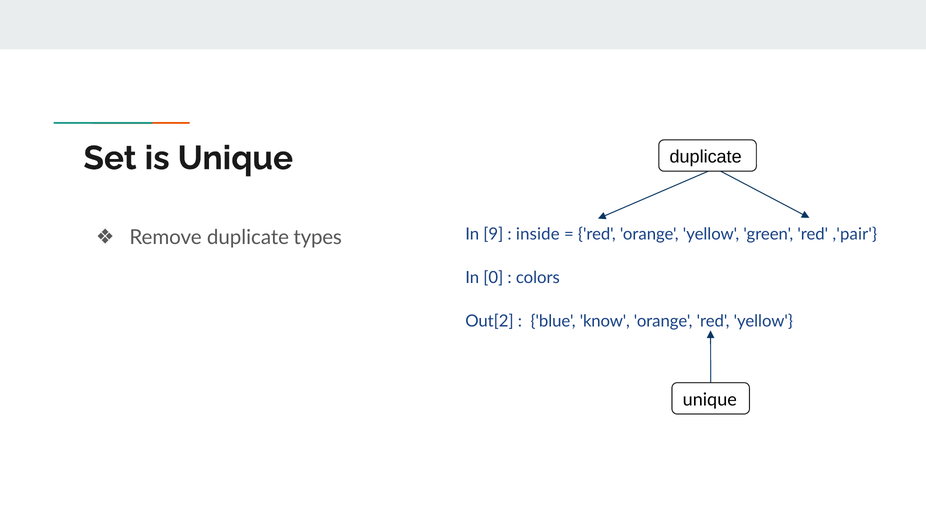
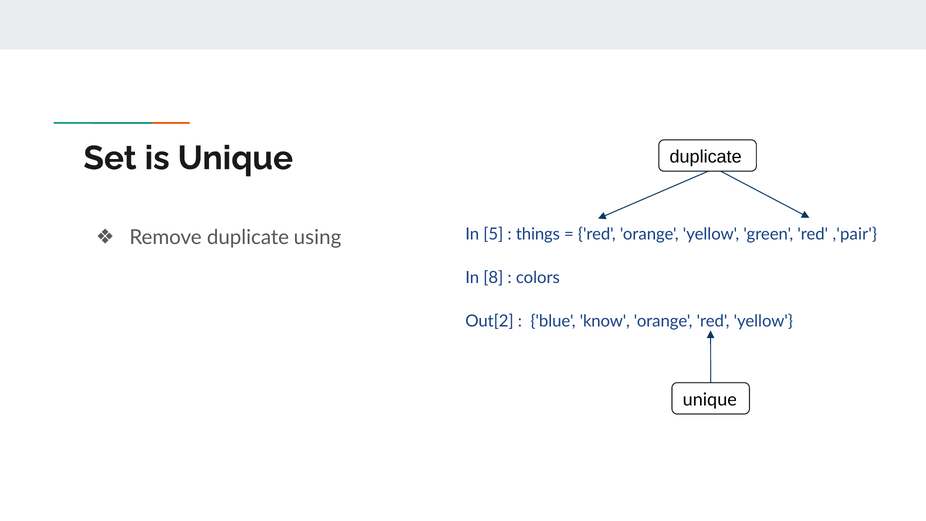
types: types -> using
9: 9 -> 5
inside: inside -> things
0: 0 -> 8
